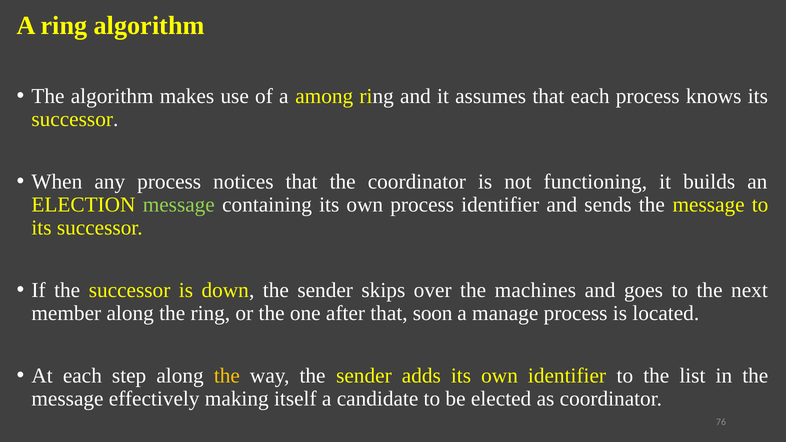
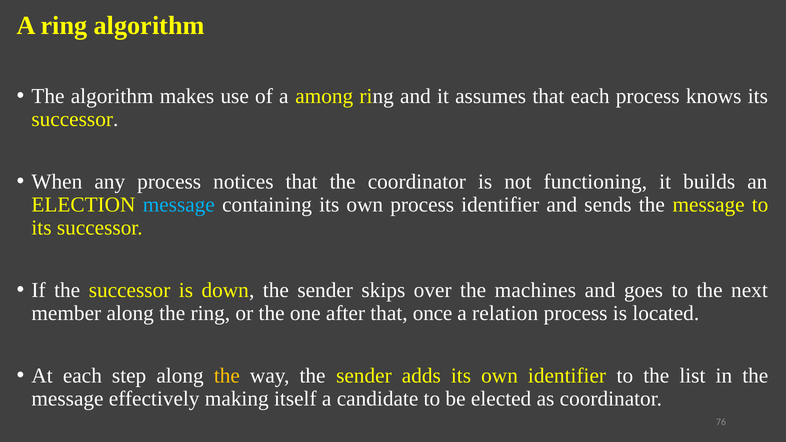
message at (179, 205) colour: light green -> light blue
soon: soon -> once
manage: manage -> relation
